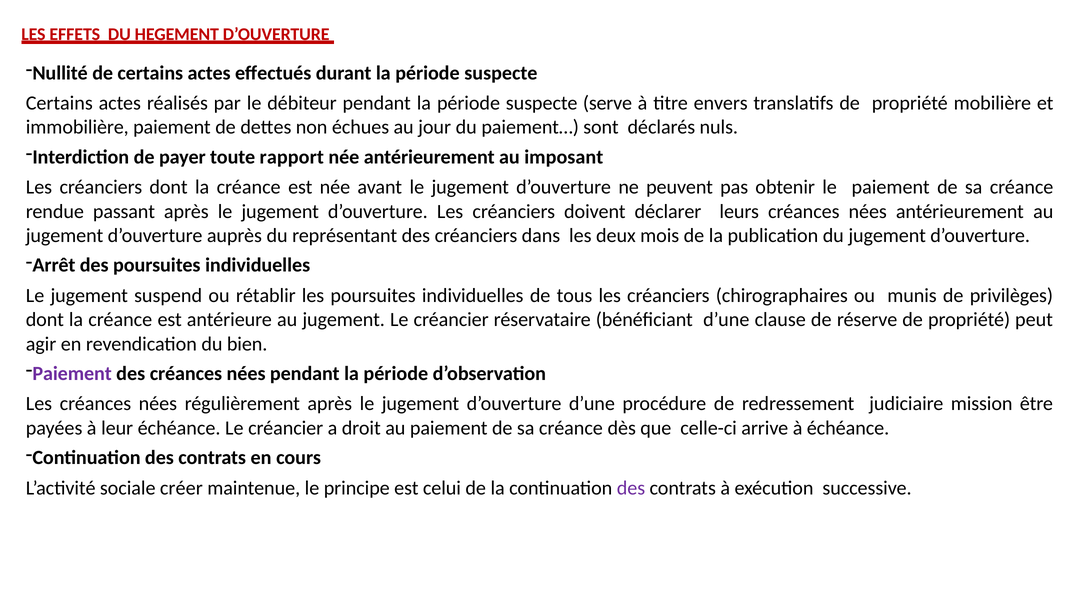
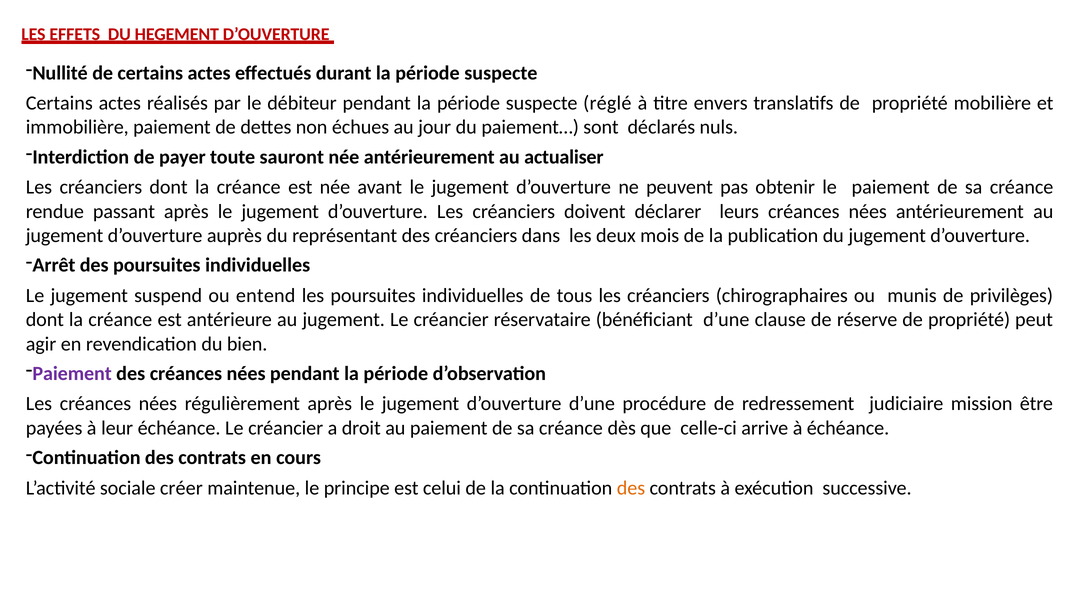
serve: serve -> réglé
rapport: rapport -> sauront
imposant: imposant -> actualiser
rétablir: rétablir -> entend
des at (631, 488) colour: purple -> orange
